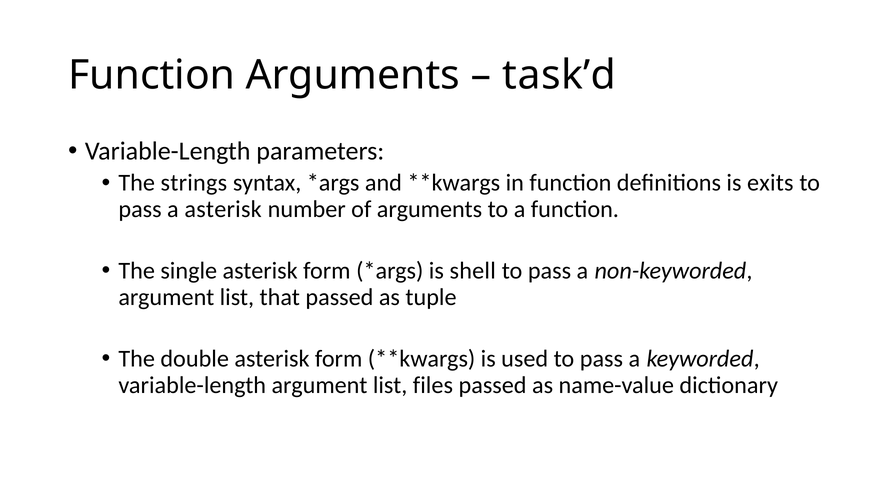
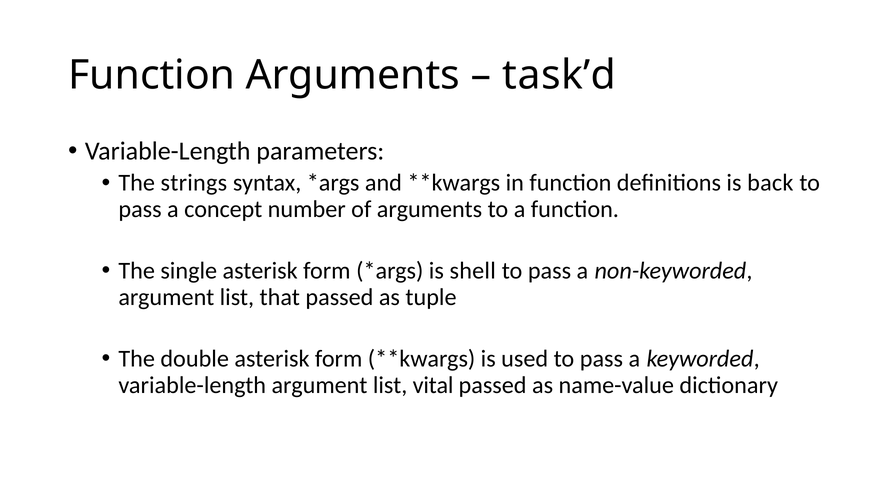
exits: exits -> back
a asterisk: asterisk -> concept
files: files -> vital
